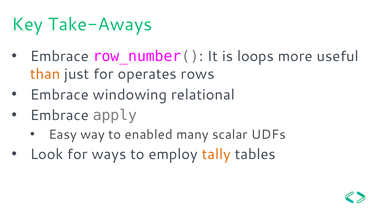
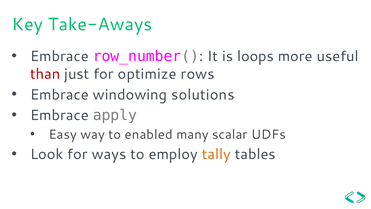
than colour: orange -> red
operates: operates -> optimize
relational: relational -> solutions
